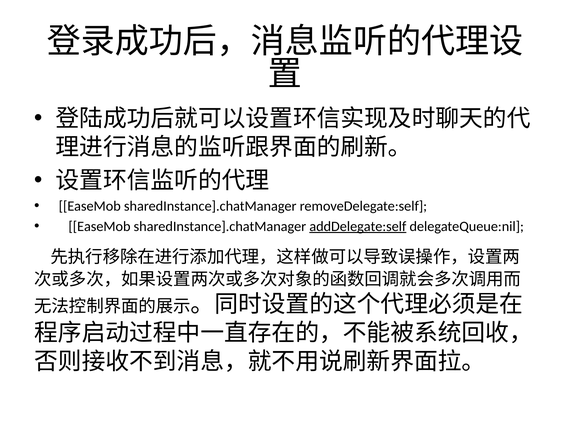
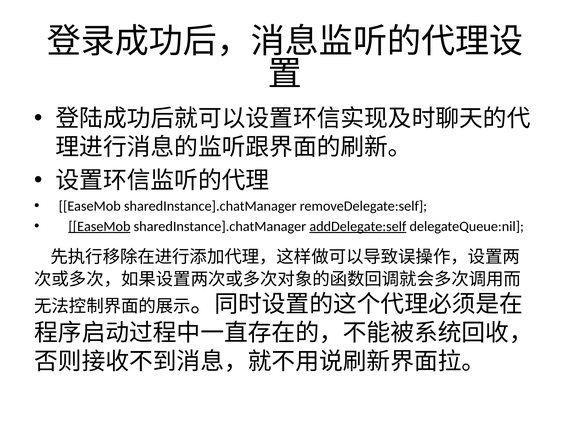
EaseMob at (99, 226) underline: none -> present
